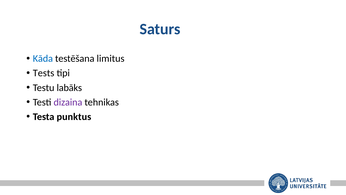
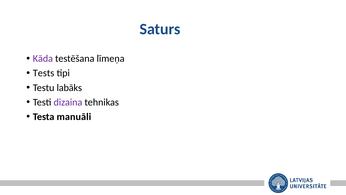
Kāda colour: blue -> purple
limitus: limitus -> līmeņa
punktus: punktus -> manuāli
